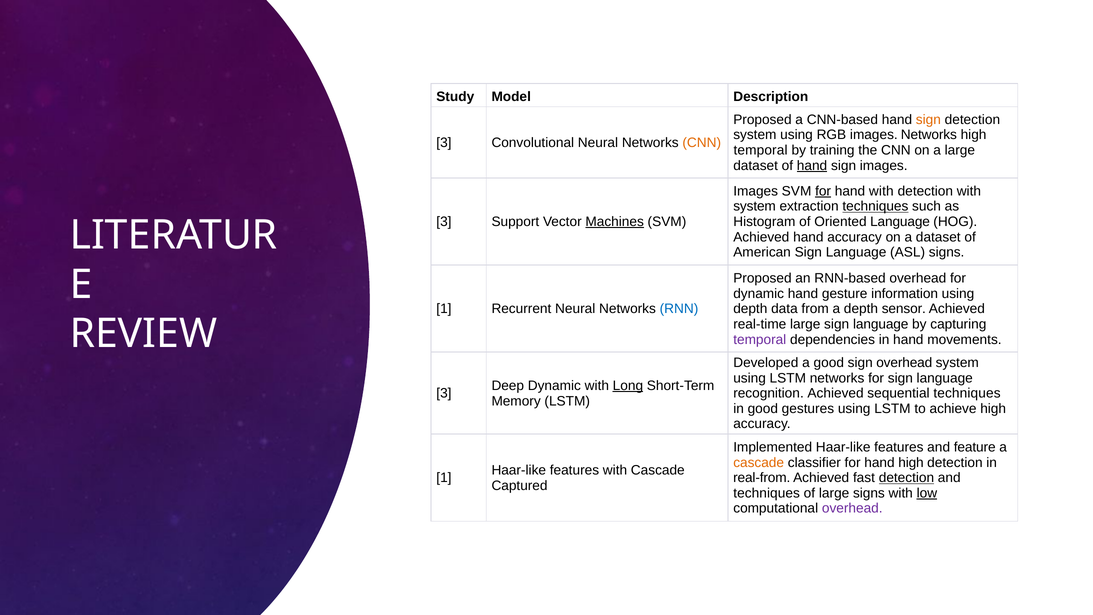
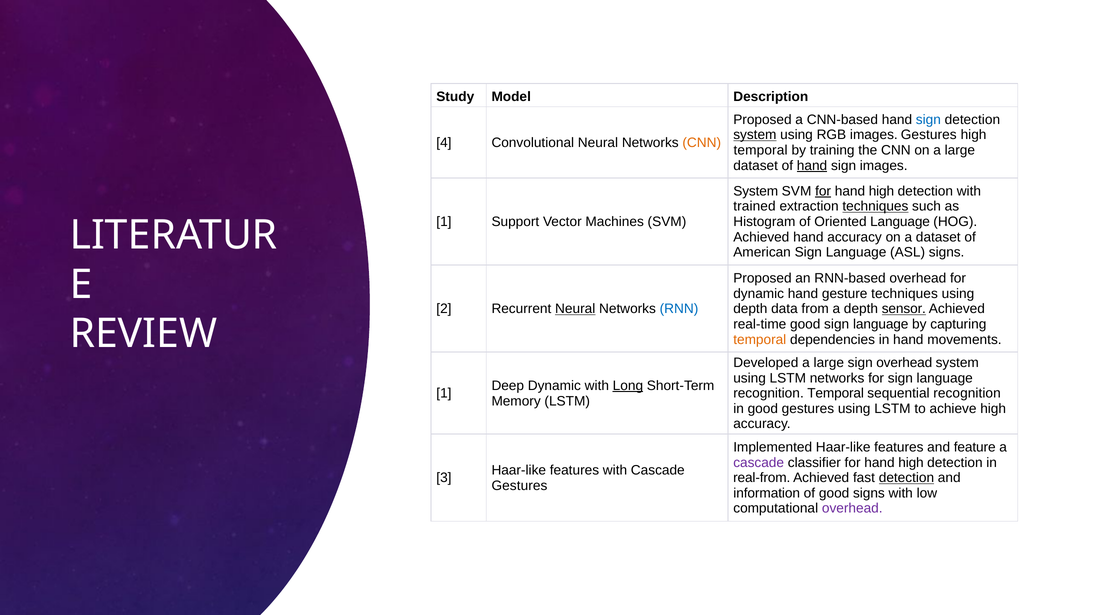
sign at (928, 120) colour: orange -> blue
system at (755, 135) underline: none -> present
images Networks: Networks -> Gestures
3 at (444, 143): 3 -> 4
Images at (756, 191): Images -> System
with at (881, 191): with -> high
system at (755, 206): system -> trained
3 at (444, 222): 3 -> 1
Machines underline: present -> none
gesture information: information -> techniques
1 at (444, 309): 1 -> 2
Neural at (575, 309) underline: none -> present
sensor underline: none -> present
real-time large: large -> good
temporal at (760, 339) colour: purple -> orange
Developed a good: good -> large
3 at (444, 393): 3 -> 1
recognition Achieved: Achieved -> Temporal
sequential techniques: techniques -> recognition
cascade at (759, 462) colour: orange -> purple
1 at (444, 478): 1 -> 3
Captured at (520, 485): Captured -> Gestures
techniques at (767, 493): techniques -> information
of large: large -> good
low underline: present -> none
